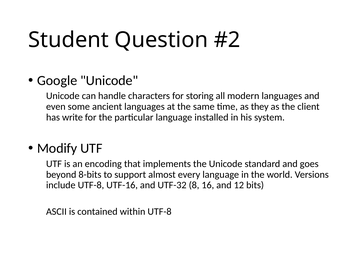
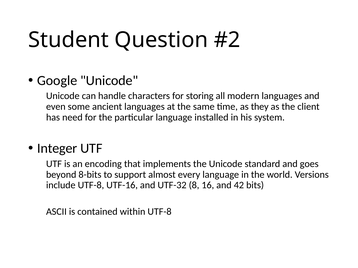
write: write -> need
Modify: Modify -> Integer
12: 12 -> 42
